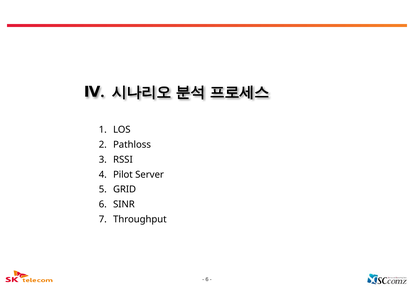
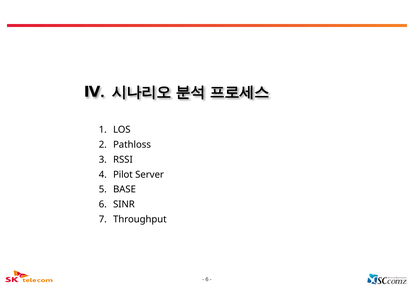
GRID: GRID -> BASE
